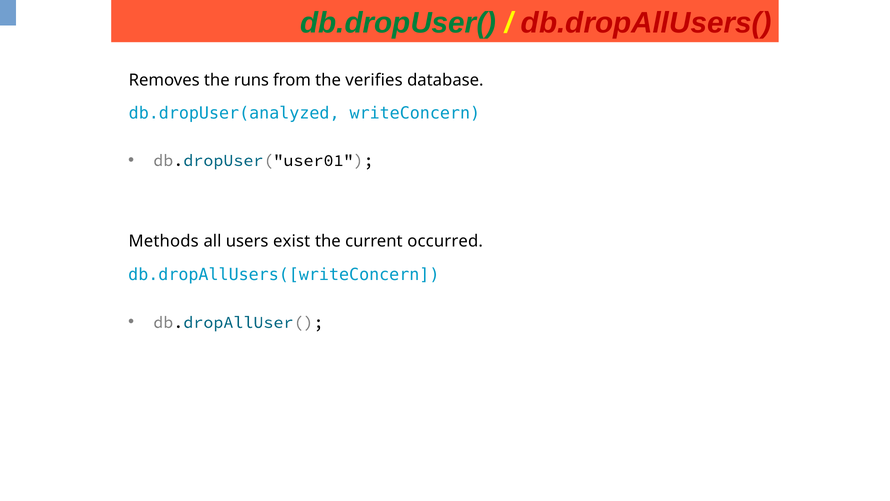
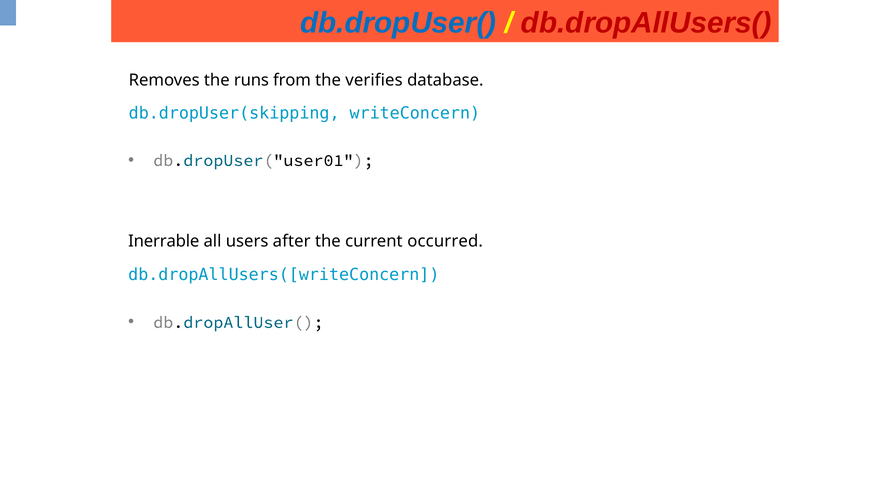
db.dropUser( colour: green -> blue
db.dropUser(analyzed: db.dropUser(analyzed -> db.dropUser(skipping
Methods: Methods -> Inerrable
exist: exist -> after
